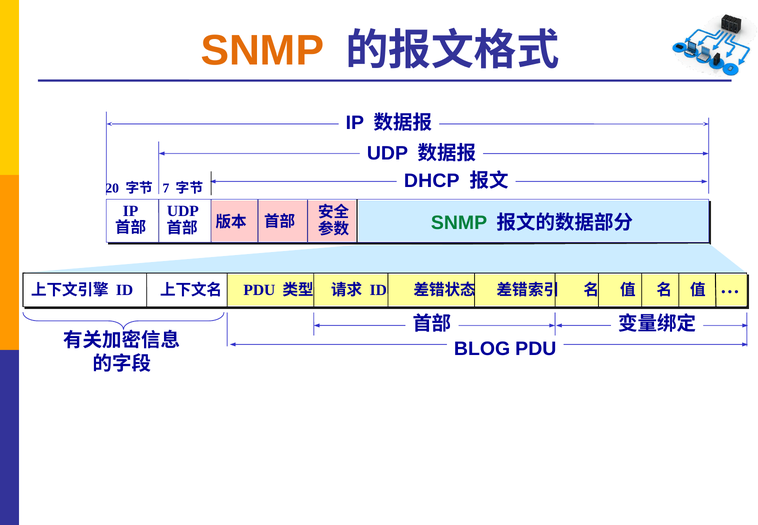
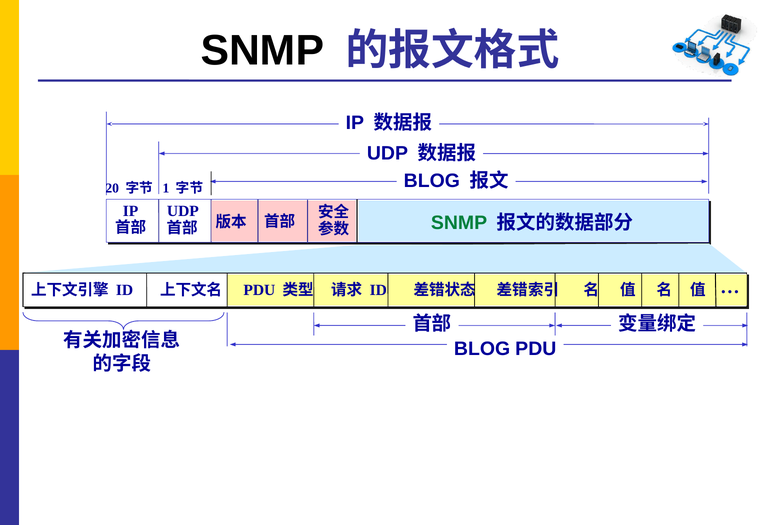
SNMP at (262, 50) colour: orange -> black
DHCP at (432, 181): DHCP -> BLOG
7: 7 -> 1
